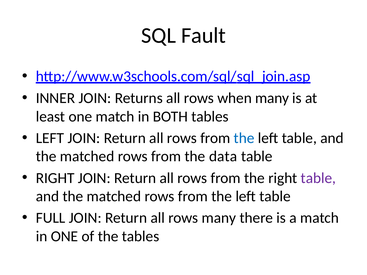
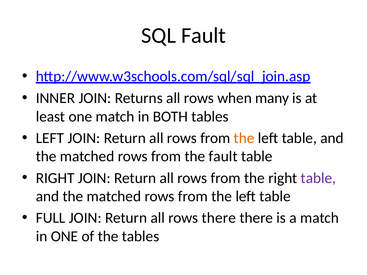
the at (244, 138) colour: blue -> orange
the data: data -> fault
rows many: many -> there
